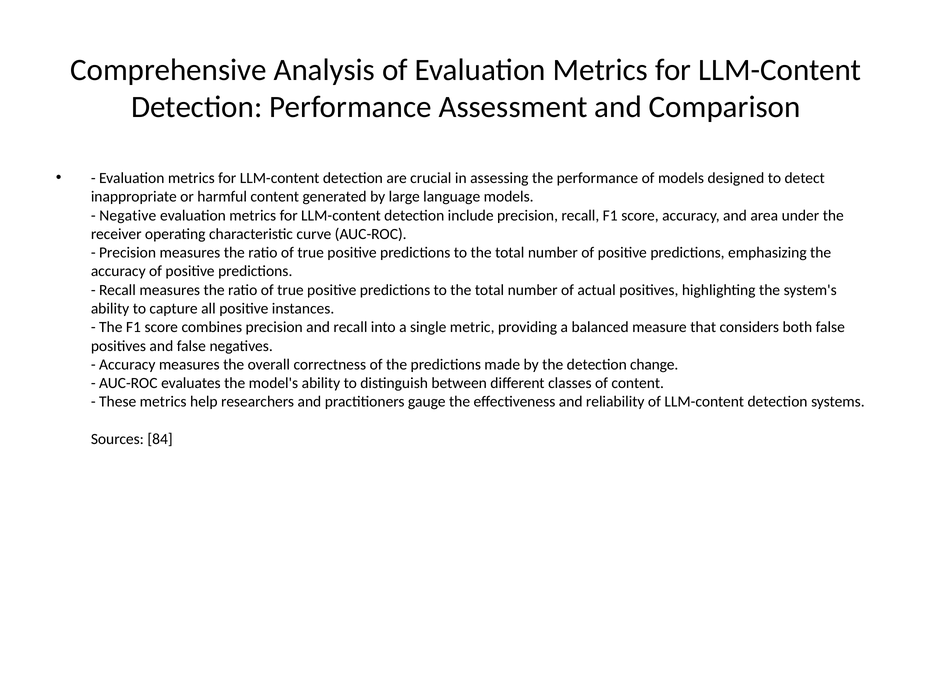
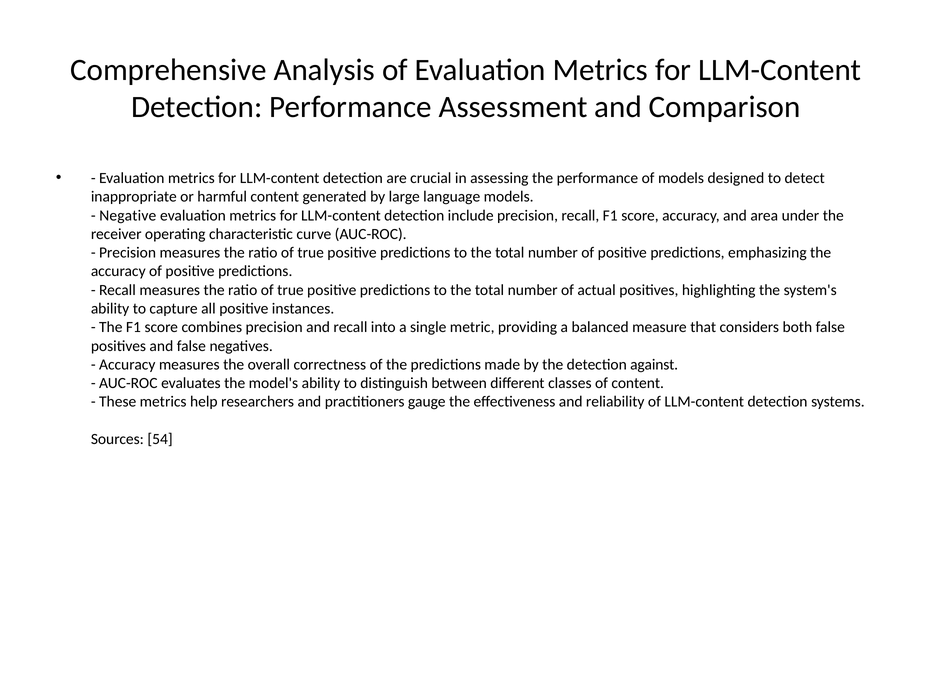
change: change -> against
84: 84 -> 54
